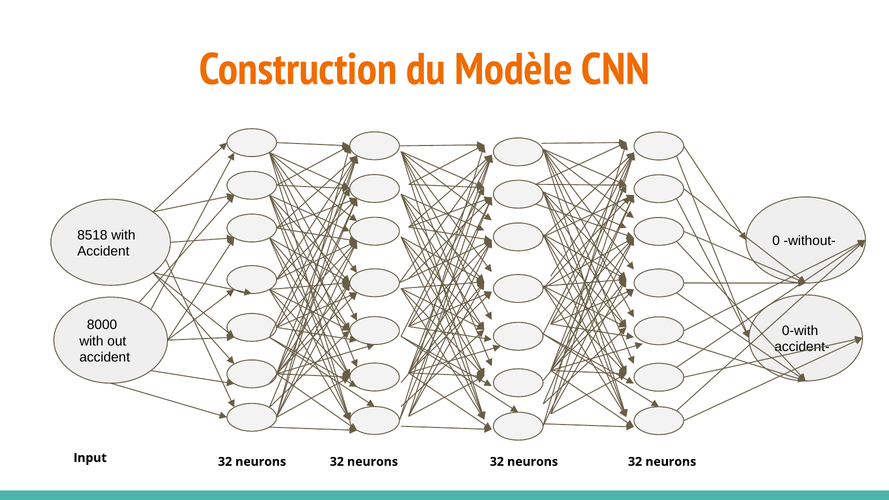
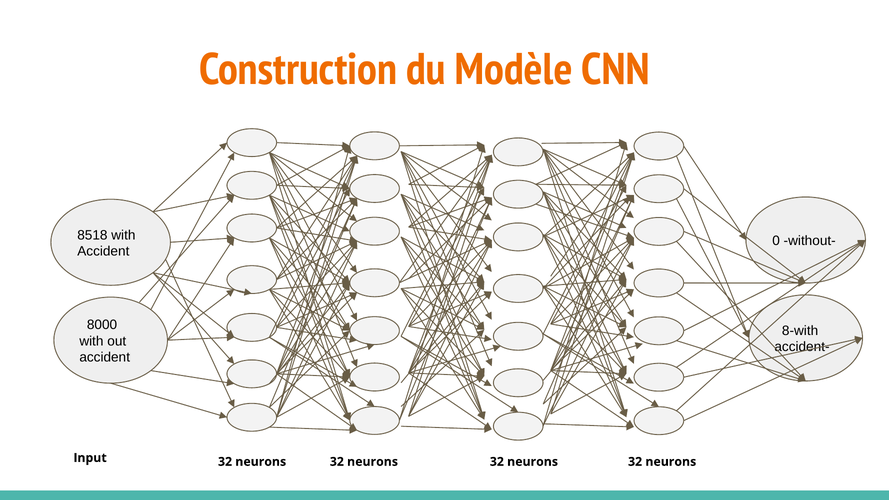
0-with: 0-with -> 8-with
